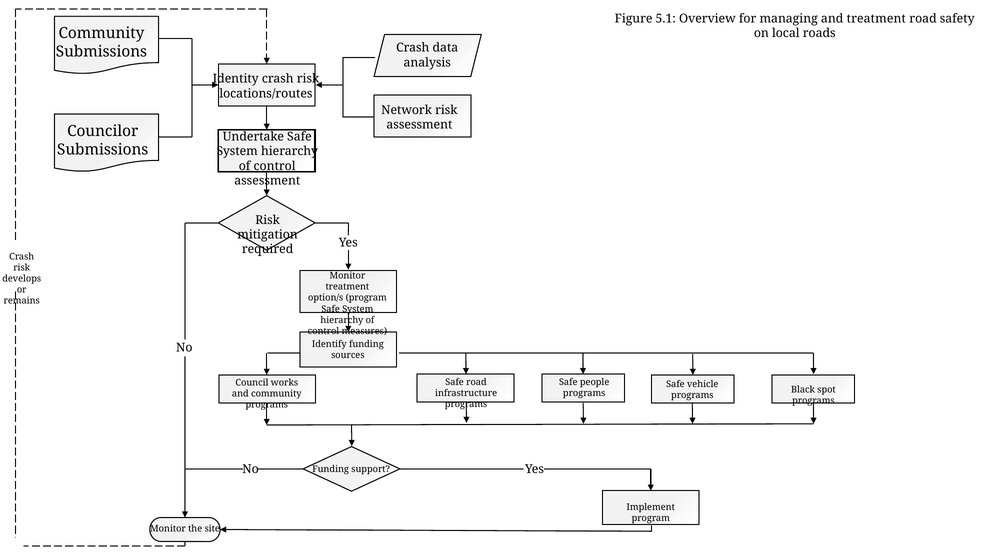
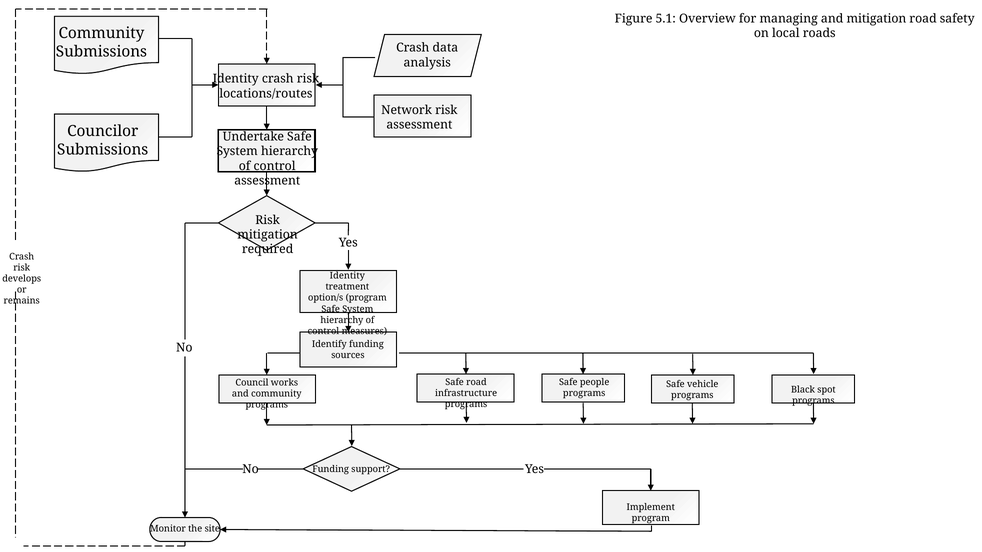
and treatment: treatment -> mitigation
Monitor at (347, 276): Monitor -> Identity
